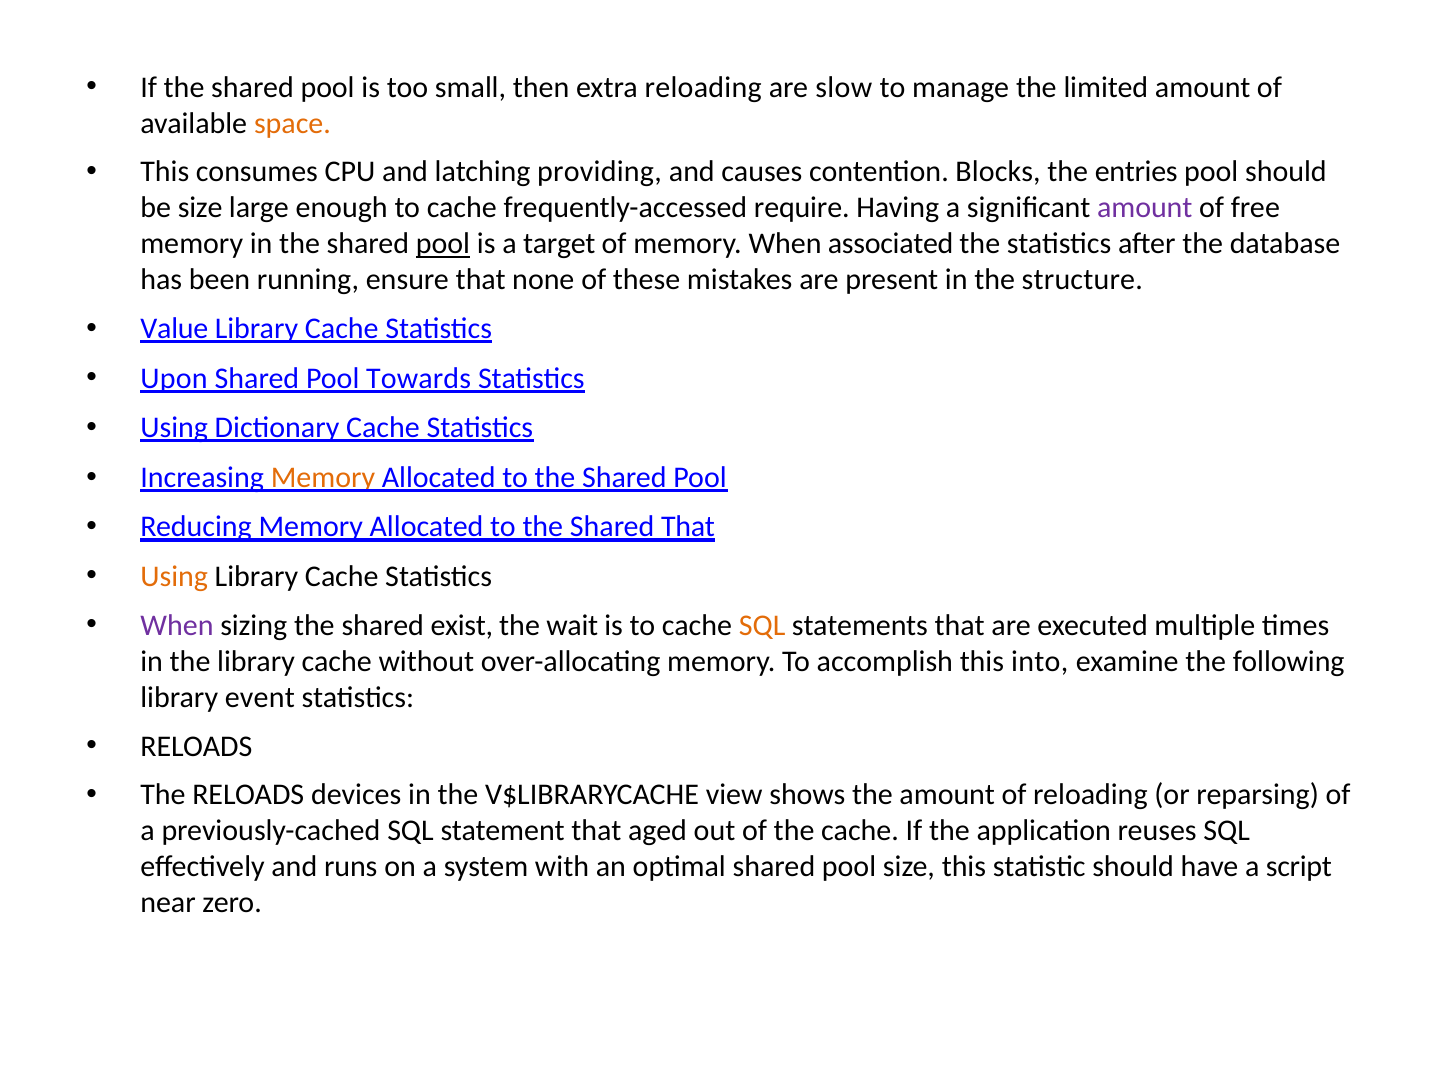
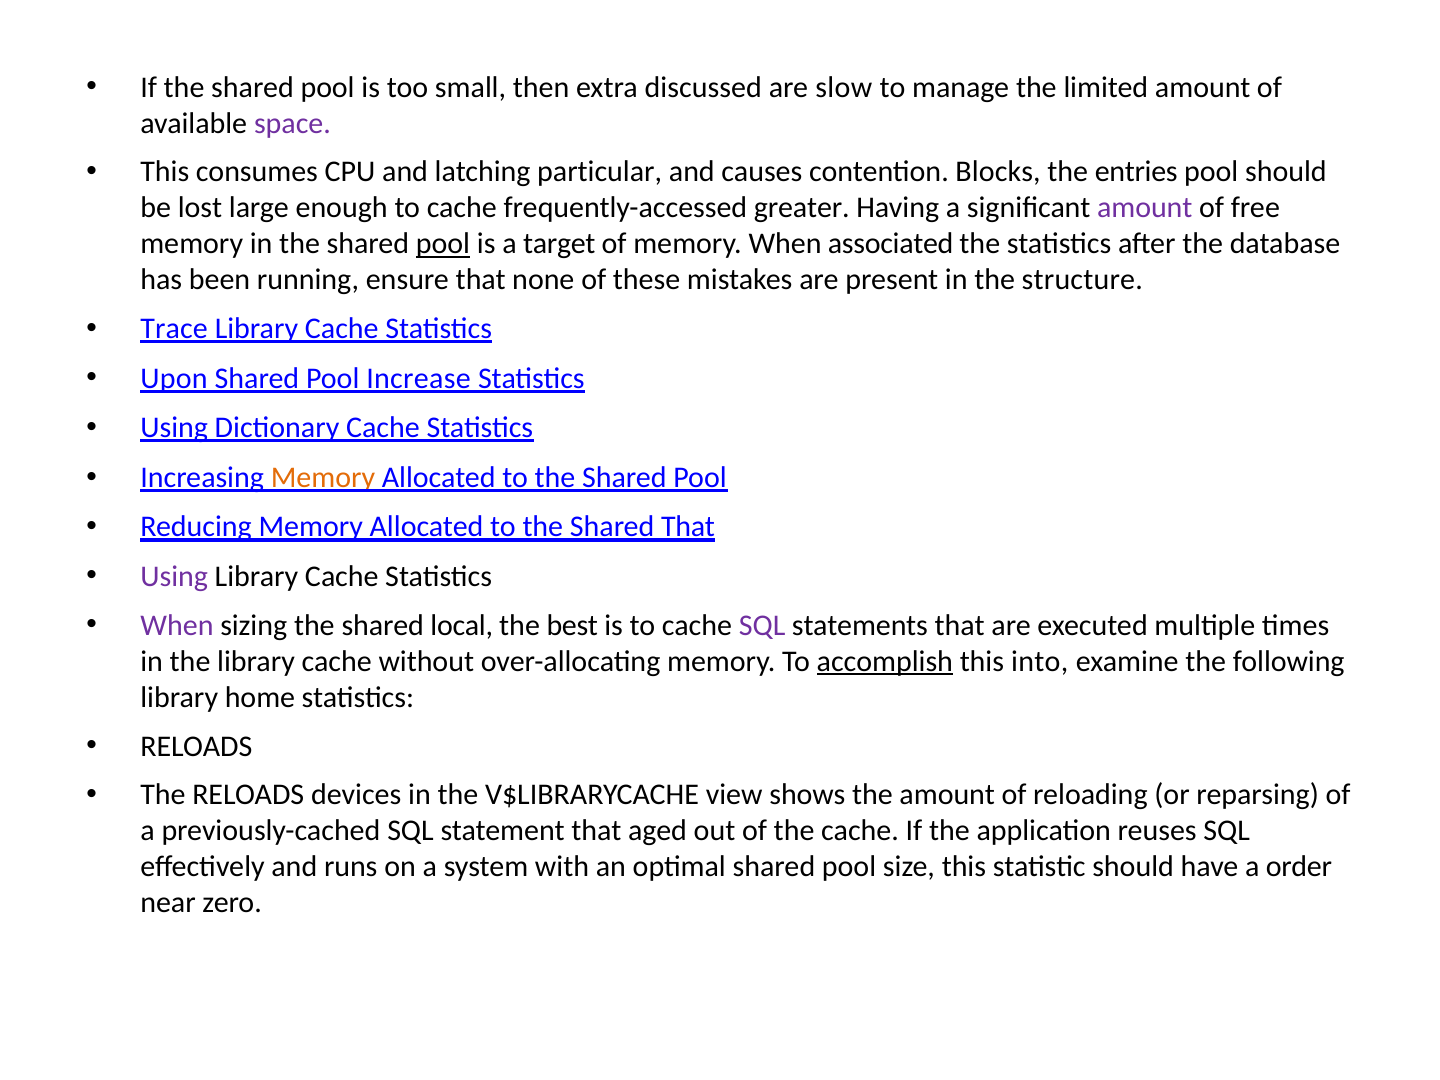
extra reloading: reloading -> discussed
space colour: orange -> purple
providing: providing -> particular
be size: size -> lost
require: require -> greater
Value: Value -> Trace
Towards: Towards -> Increase
Using at (174, 577) colour: orange -> purple
exist: exist -> local
wait: wait -> best
SQL at (762, 625) colour: orange -> purple
accomplish underline: none -> present
event: event -> home
script: script -> order
